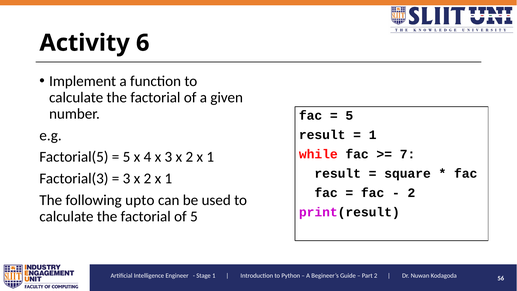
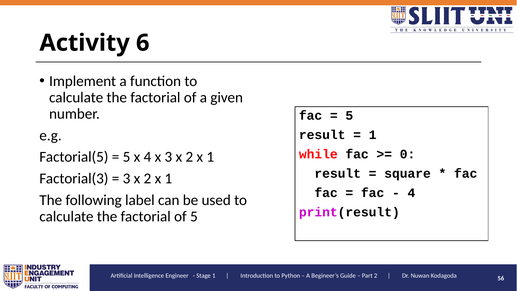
7: 7 -> 0
2 at (411, 193): 2 -> 4
upto: upto -> label
